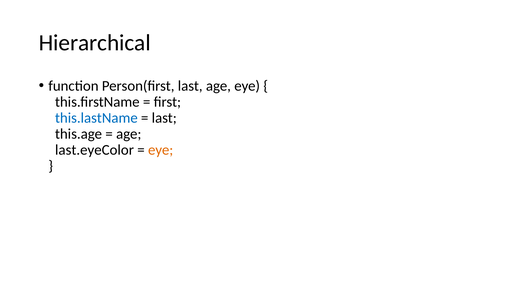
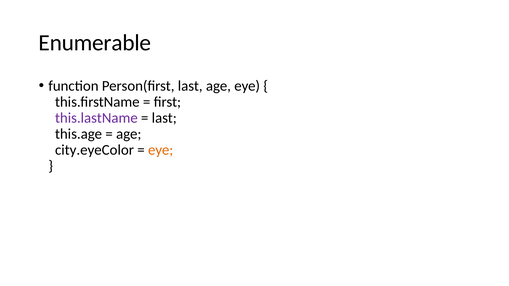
Hierarchical: Hierarchical -> Enumerable
this.lastName colour: blue -> purple
last.eyeColor: last.eyeColor -> city.eyeColor
